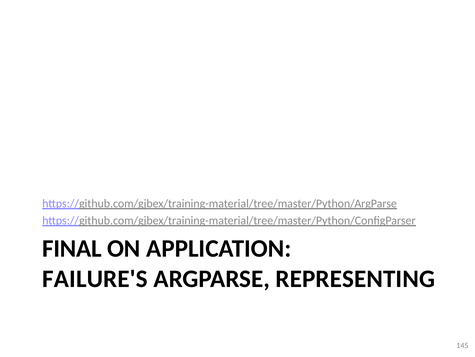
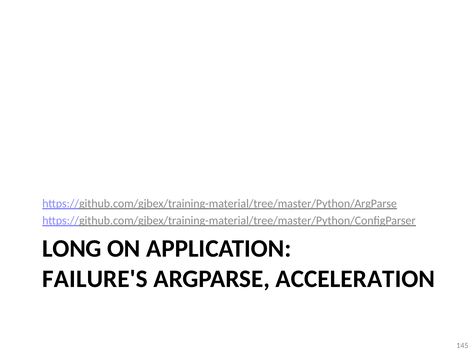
FINAL: FINAL -> LONG
REPRESENTING: REPRESENTING -> ACCELERATION
